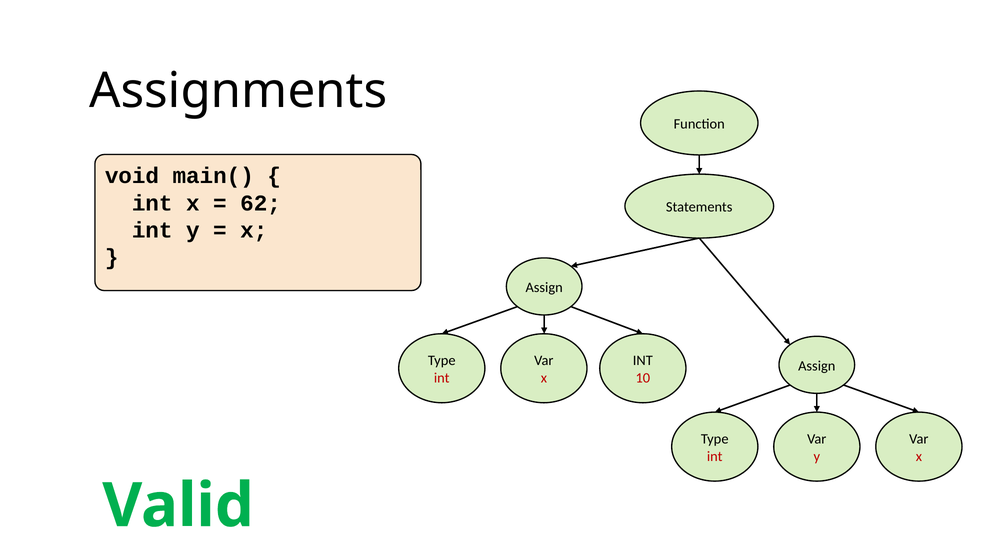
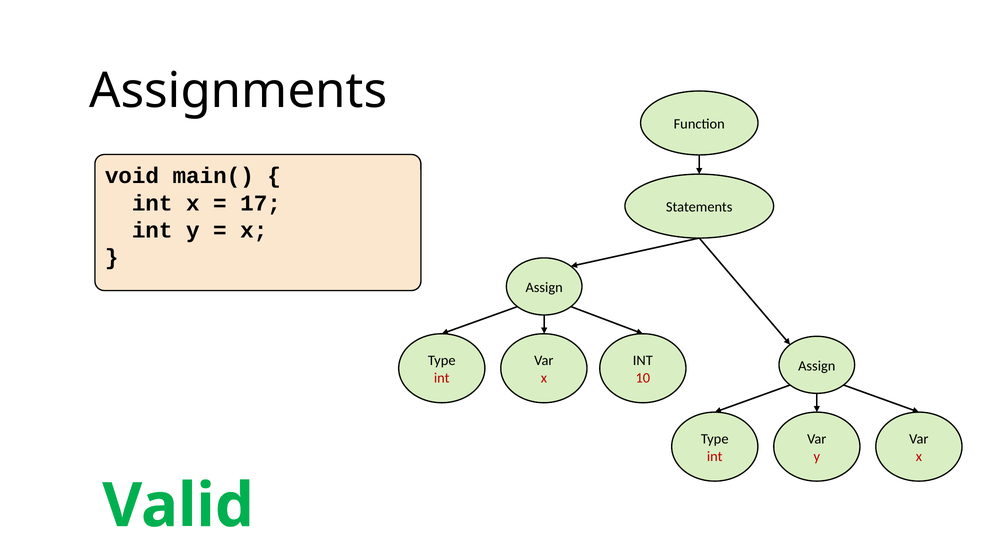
62: 62 -> 17
